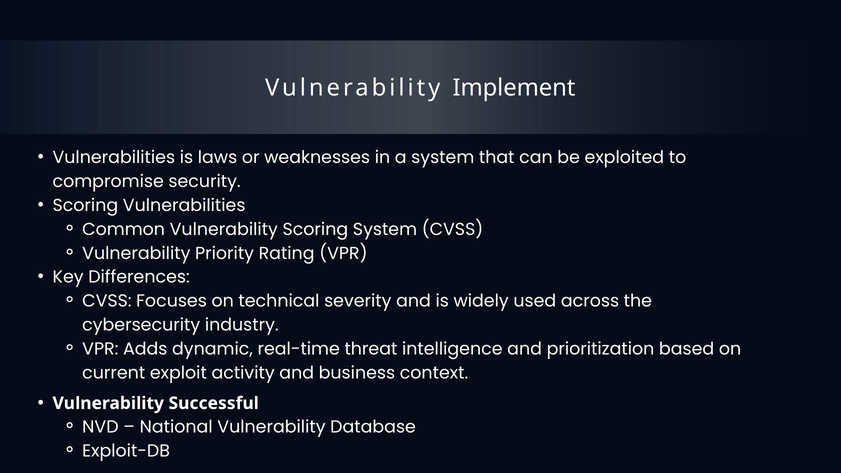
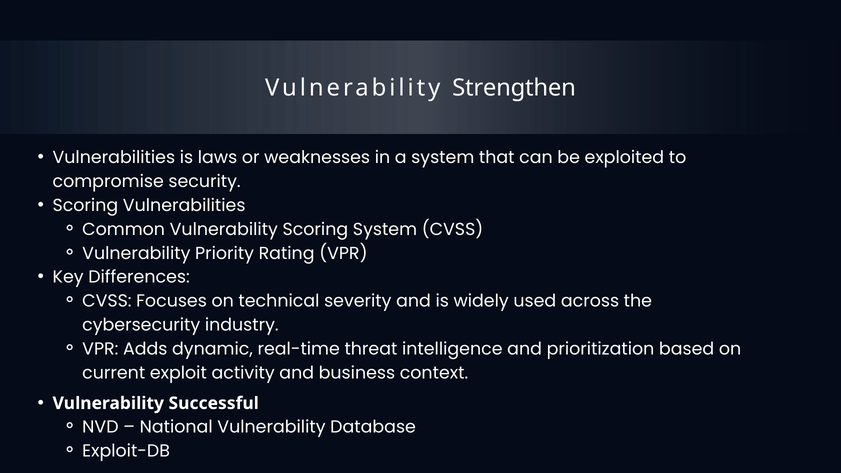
Implement: Implement -> Strengthen
